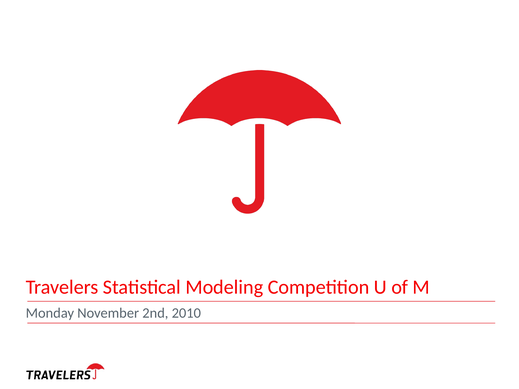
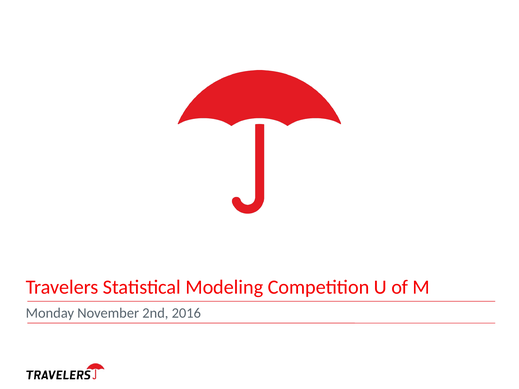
2010: 2010 -> 2016
